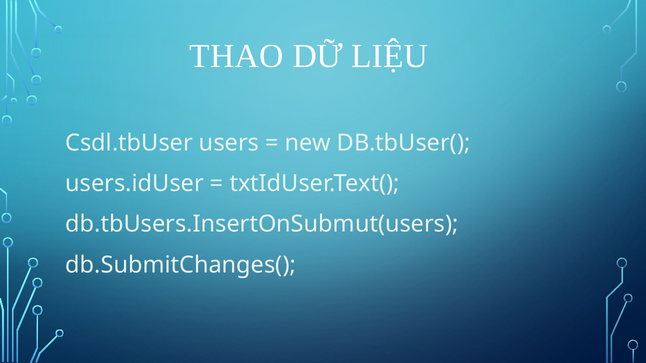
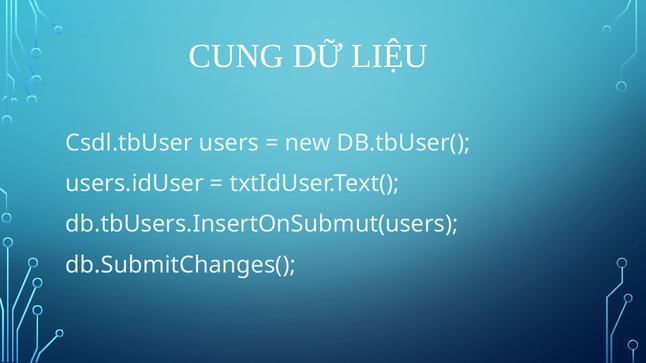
THAO: THAO -> CUNG
